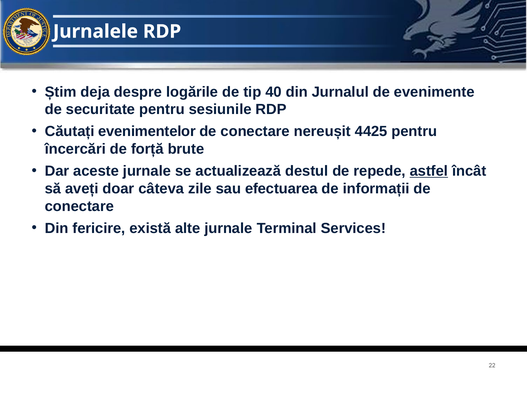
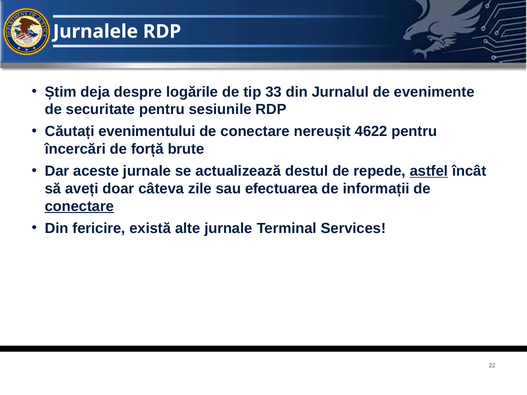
40: 40 -> 33
evenimentelor: evenimentelor -> evenimentului
4425: 4425 -> 4622
conectare at (79, 206) underline: none -> present
